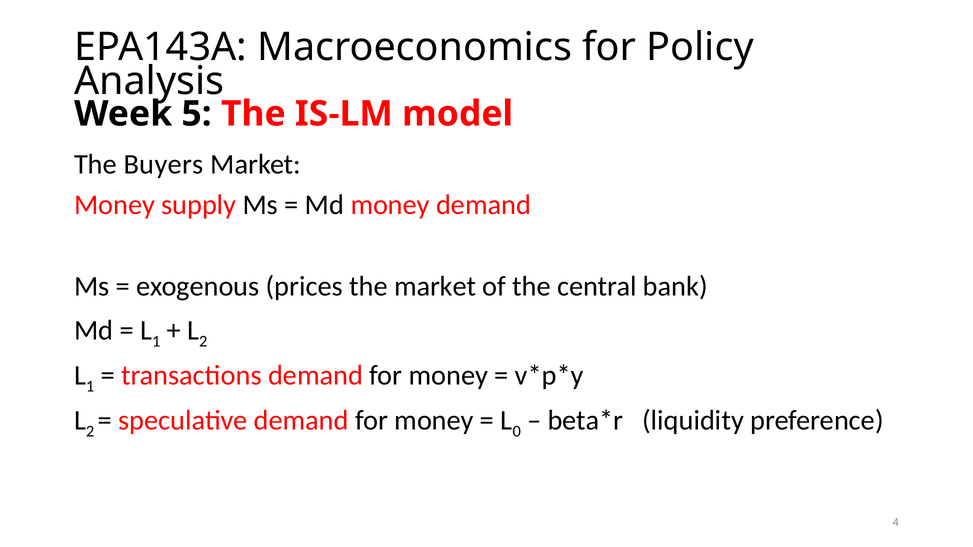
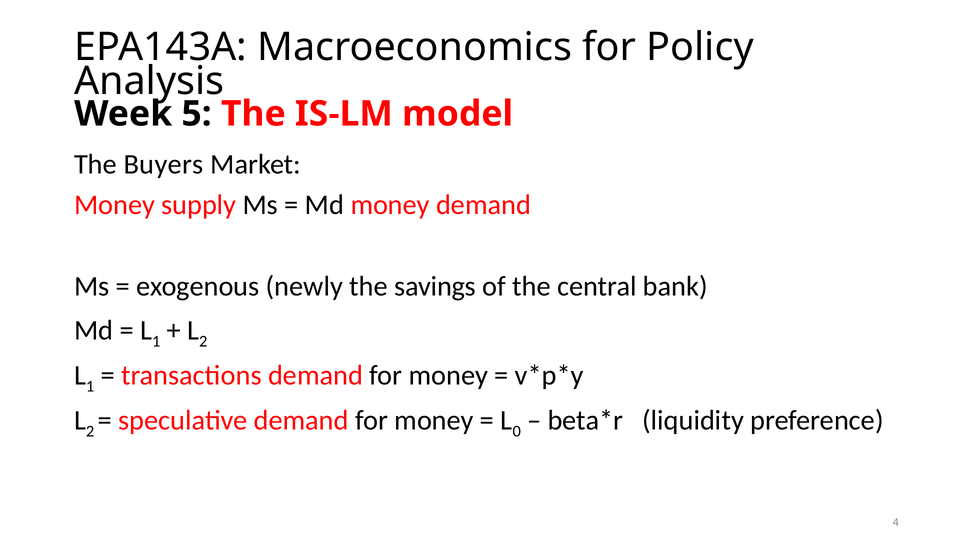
prices: prices -> newly
the market: market -> savings
